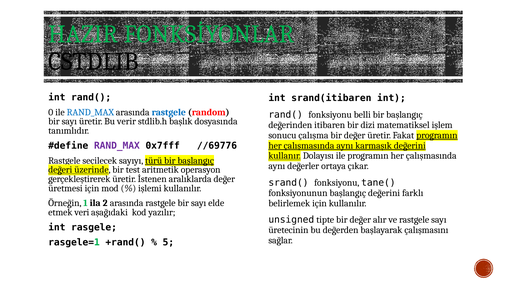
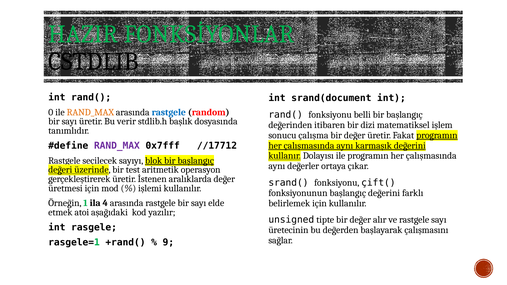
srand(itibaren: srand(itibaren -> srand(document
RAND_MAX at (90, 112) colour: blue -> orange
//69776: //69776 -> //17712
türü: türü -> blok
tane(: tane( -> çift(
2: 2 -> 4
veri: veri -> atoi
5: 5 -> 9
